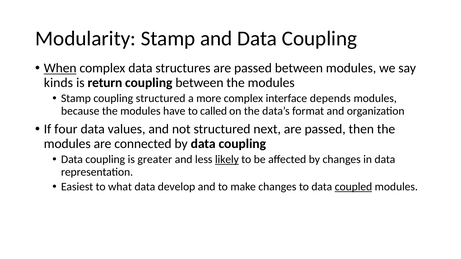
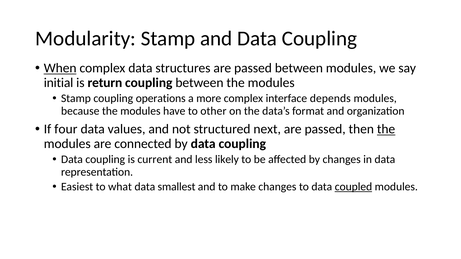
kinds: kinds -> initial
coupling structured: structured -> operations
called: called -> other
the at (386, 129) underline: none -> present
greater: greater -> current
likely underline: present -> none
develop: develop -> smallest
